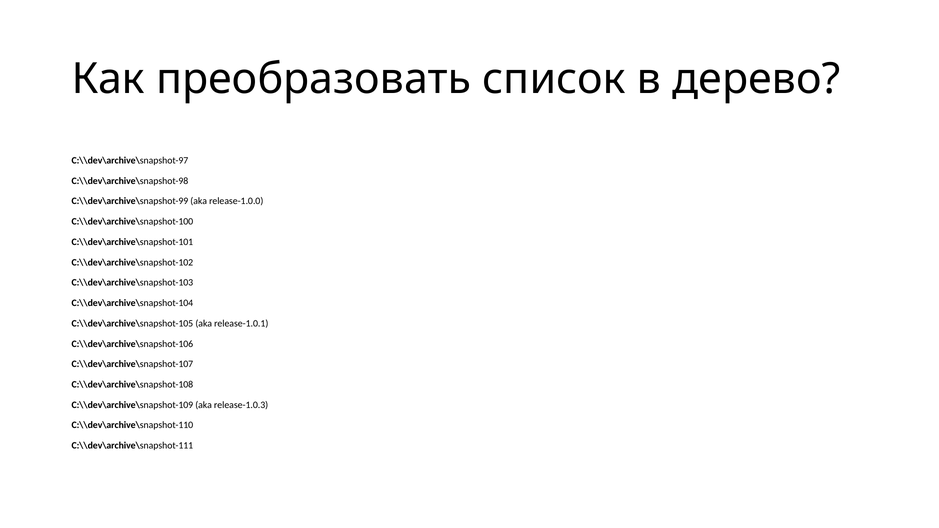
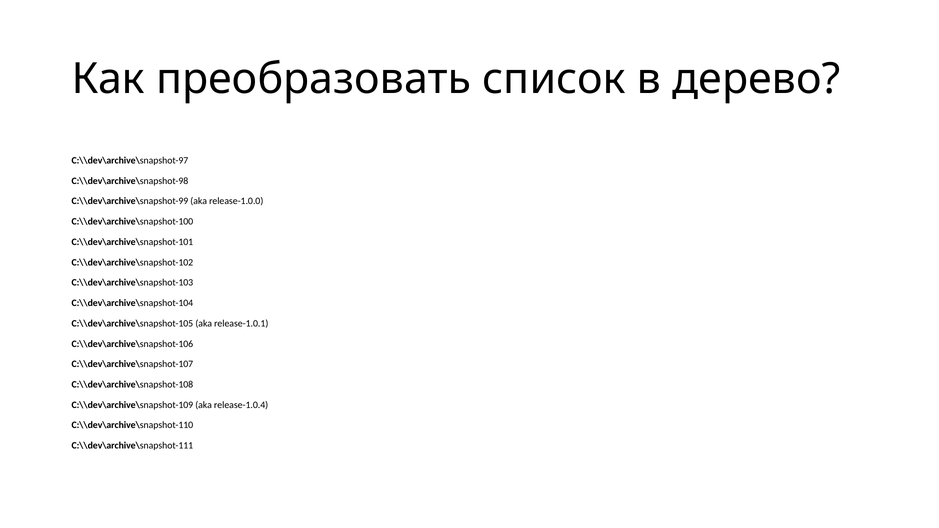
release-1.0.3: release-1.0.3 -> release-1.0.4
